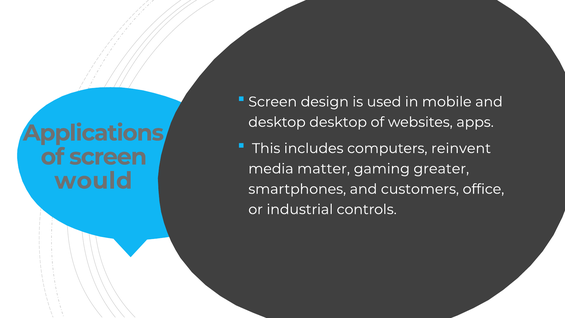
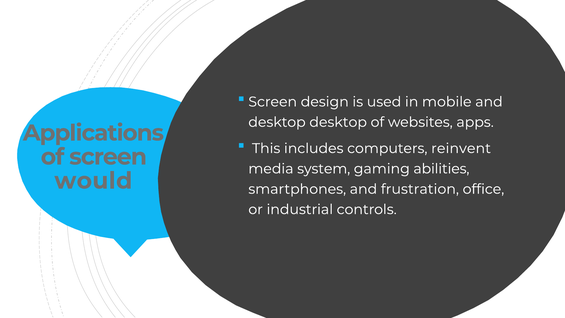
matter: matter -> system
greater: greater -> abilities
customers: customers -> frustration
